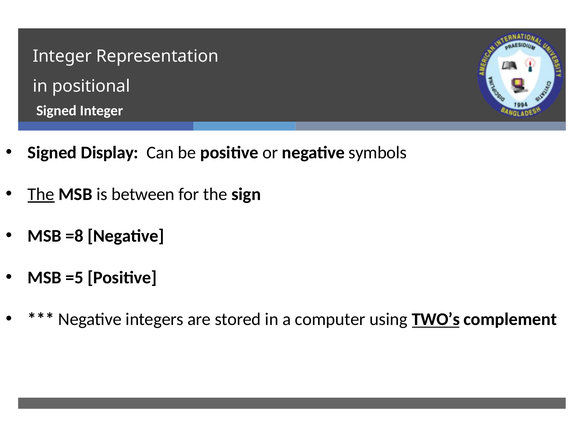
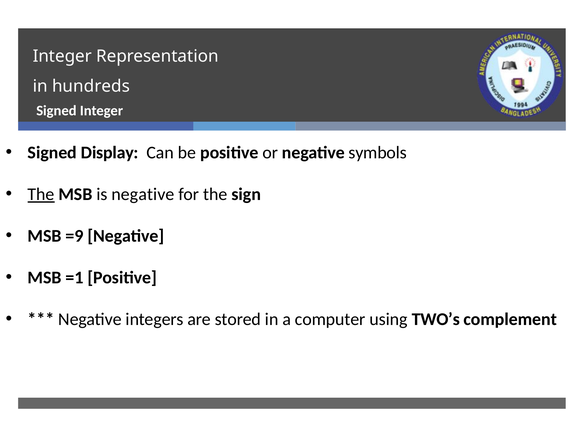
positional: positional -> hundreds
is between: between -> negative
=8: =8 -> =9
=5: =5 -> =1
TWO’s underline: present -> none
